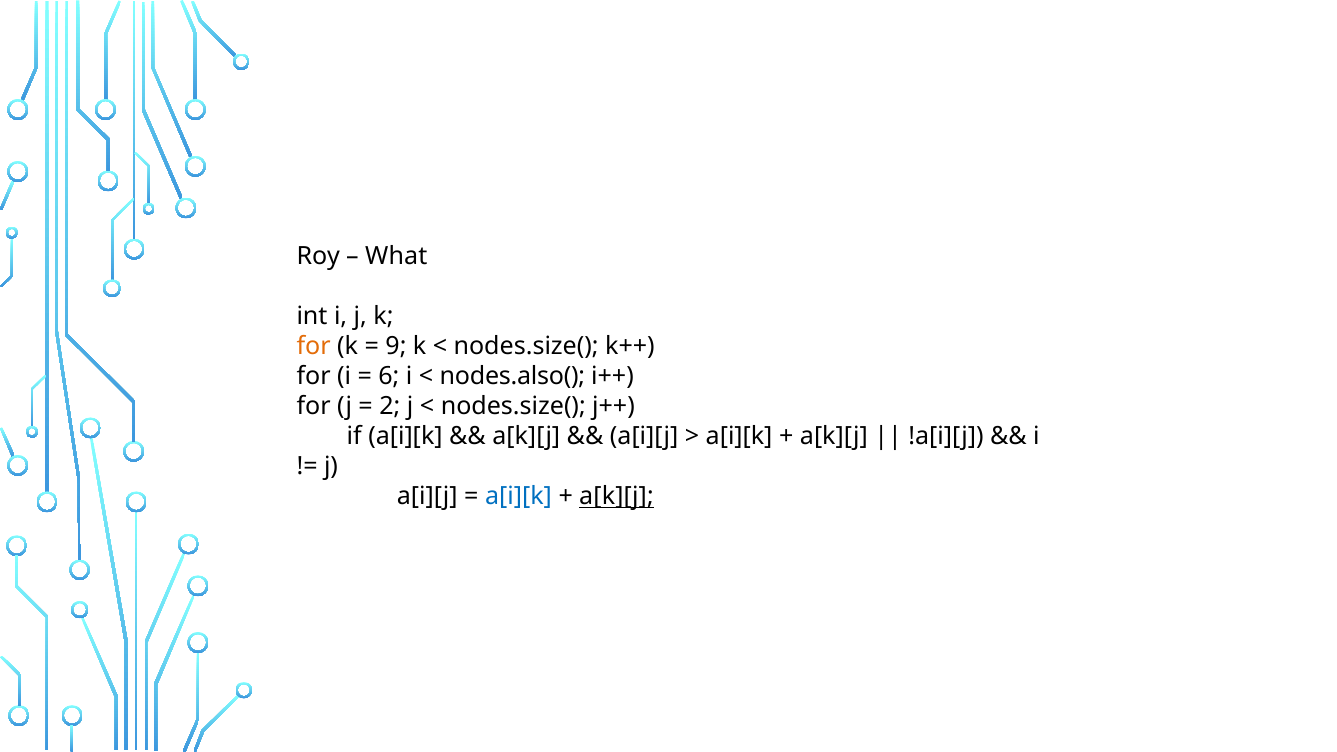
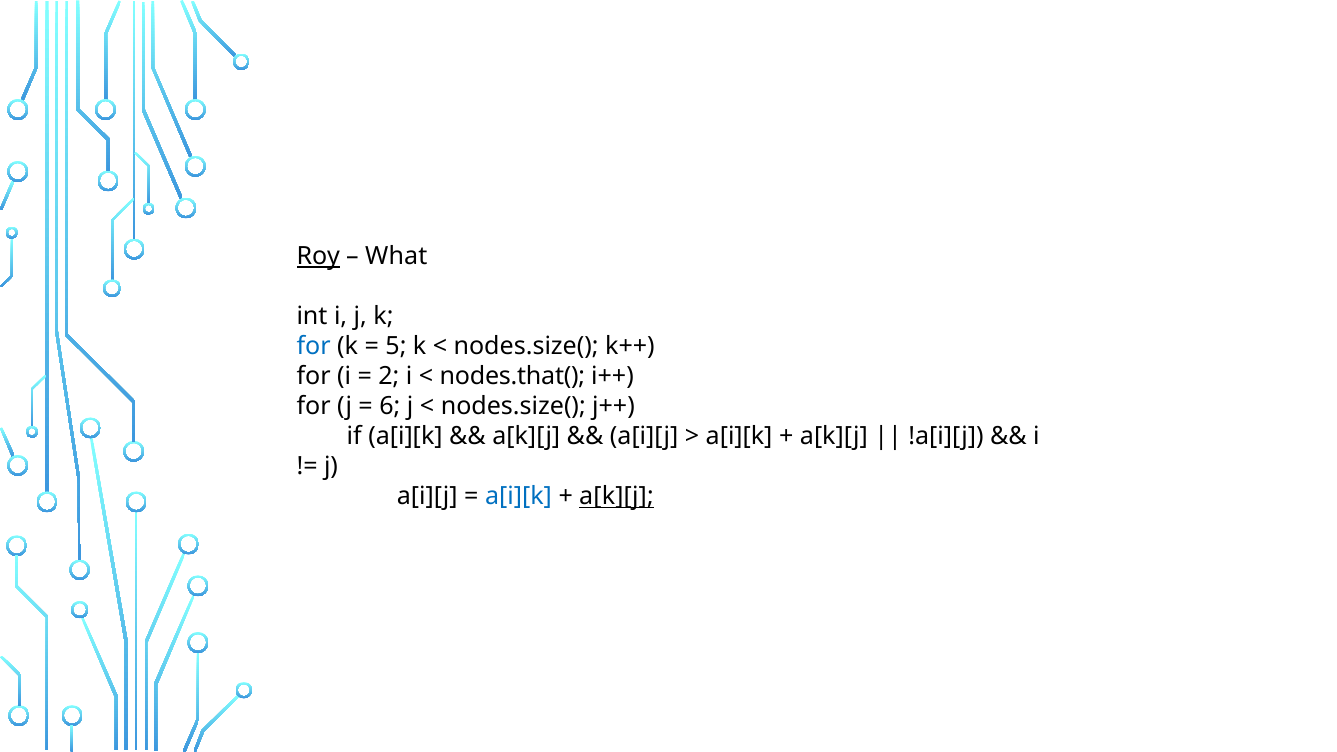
Roy underline: none -> present
for at (314, 346) colour: orange -> blue
9: 9 -> 5
6: 6 -> 2
nodes.also(: nodes.also( -> nodes.that(
2: 2 -> 6
